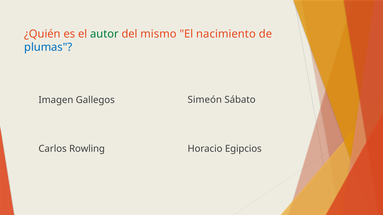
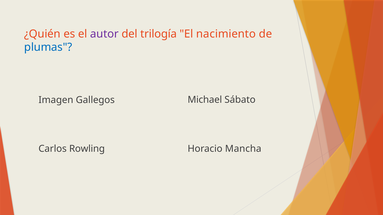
autor colour: green -> purple
mismo: mismo -> trilogía
Simeón: Simeón -> Michael
Egipcios: Egipcios -> Mancha
